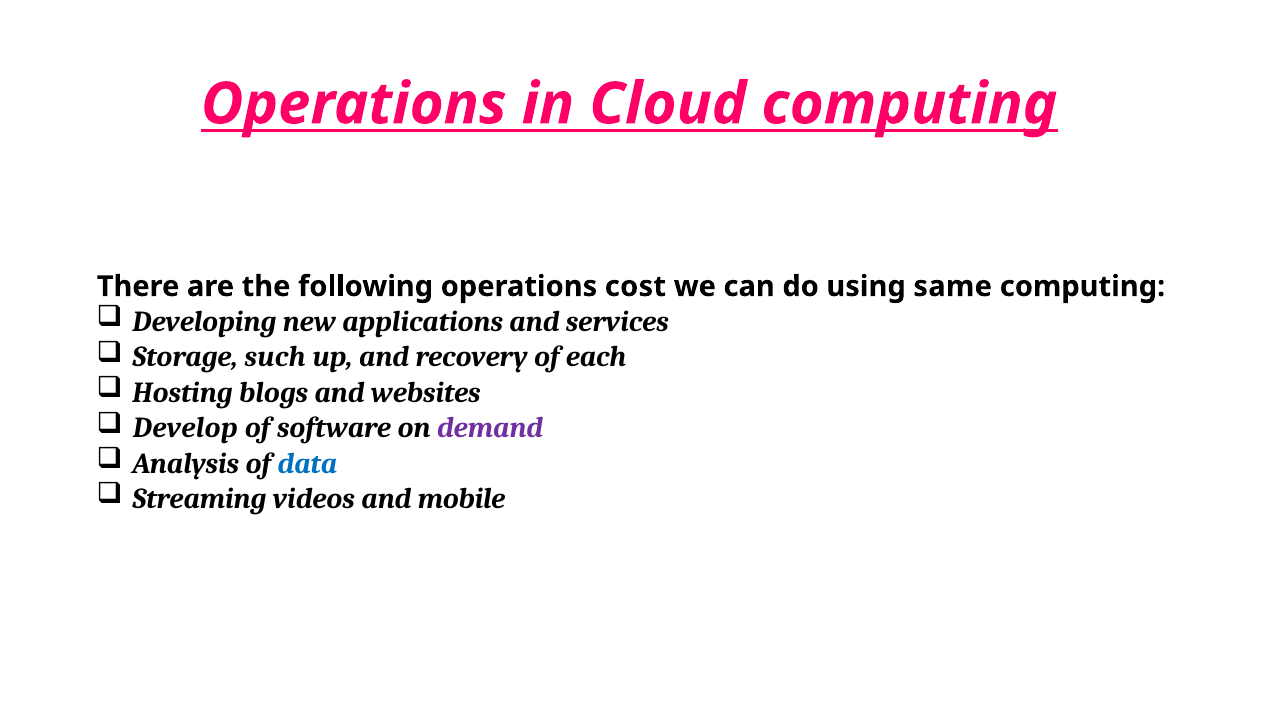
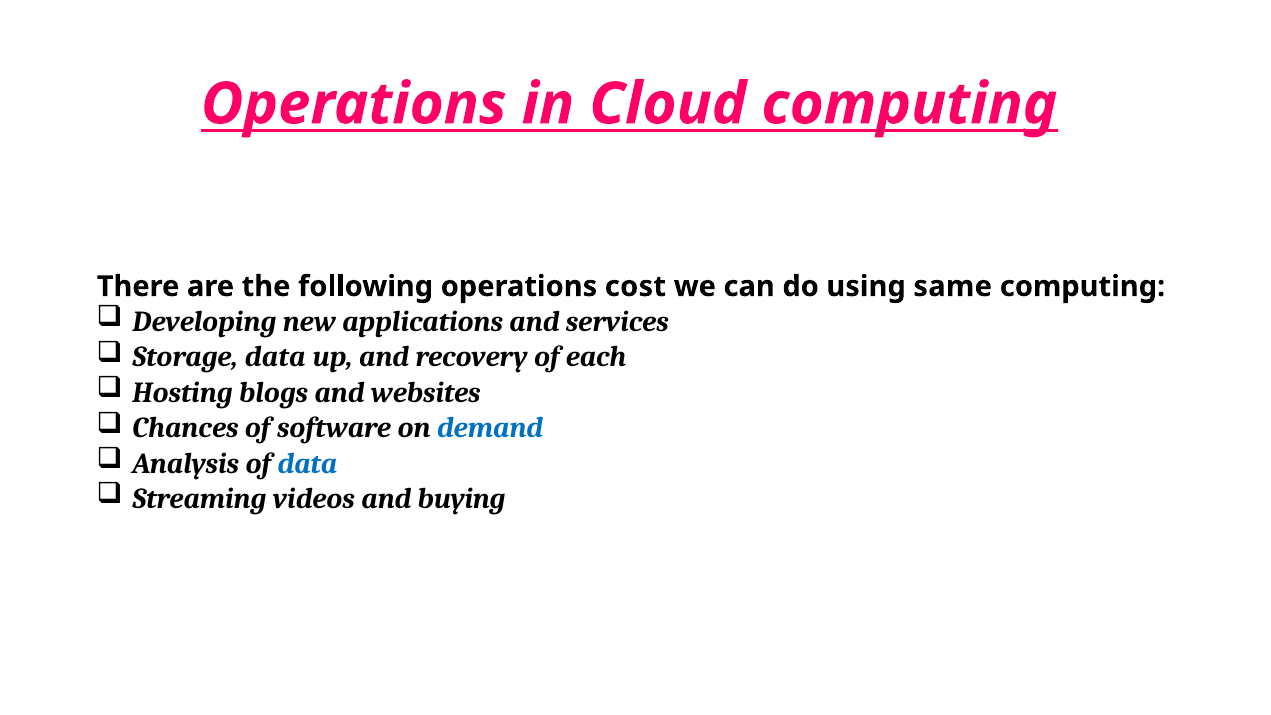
Storage such: such -> data
Develop: Develop -> Chances
demand colour: purple -> blue
mobile: mobile -> buying
